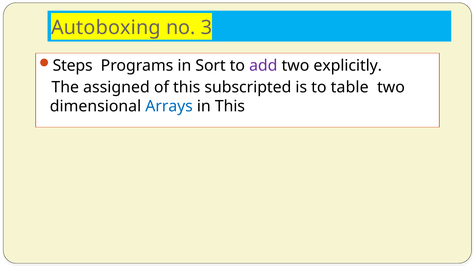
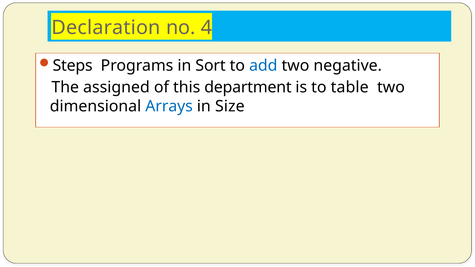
Autoboxing: Autoboxing -> Declaration
3: 3 -> 4
add colour: purple -> blue
explicitly: explicitly -> negative
subscripted: subscripted -> department
in This: This -> Size
